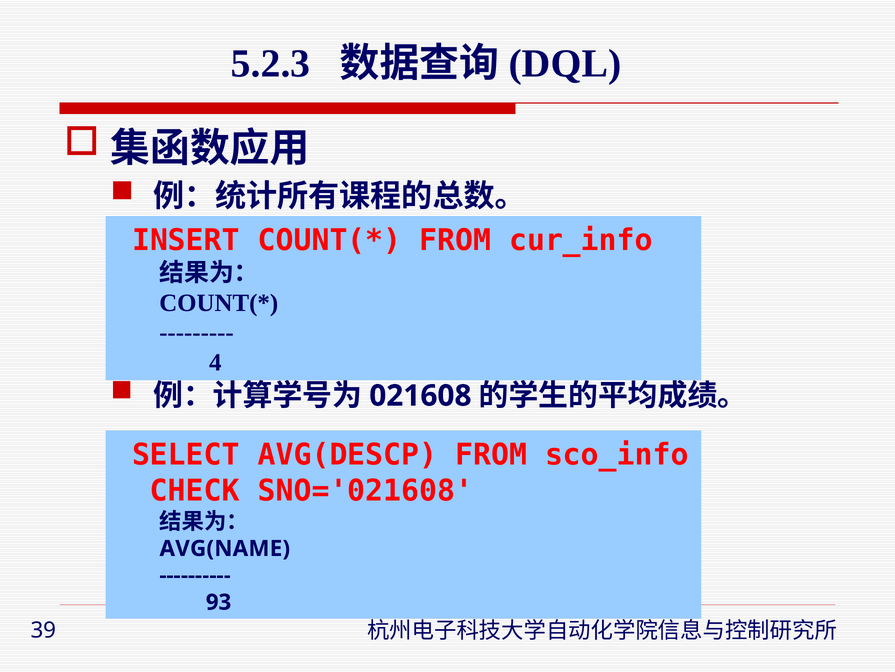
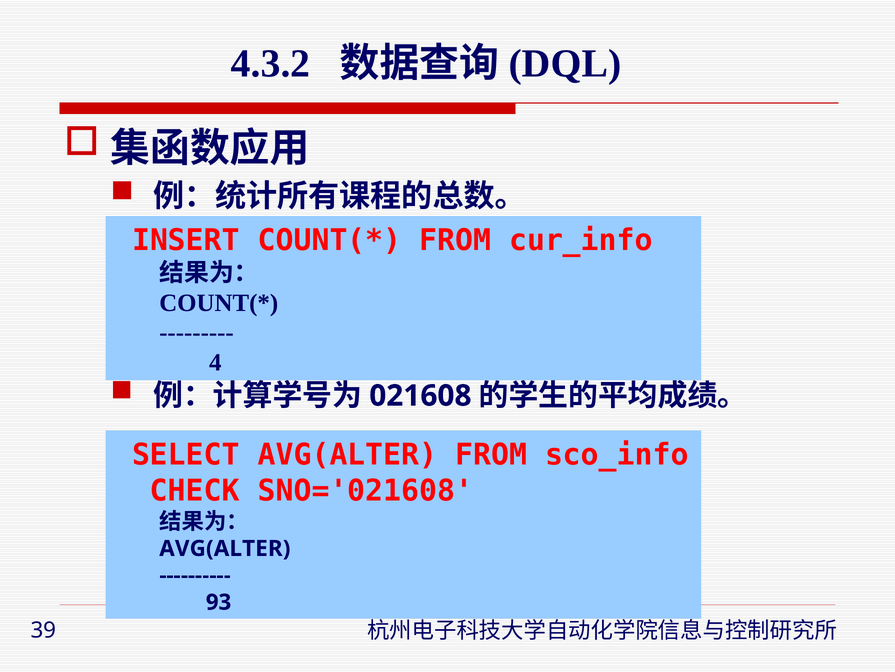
5.2.3: 5.2.3 -> 4.3.2
SELECT AVG(DESCP: AVG(DESCP -> AVG(ALTER
AVG(NAME at (225, 548): AVG(NAME -> AVG(ALTER
